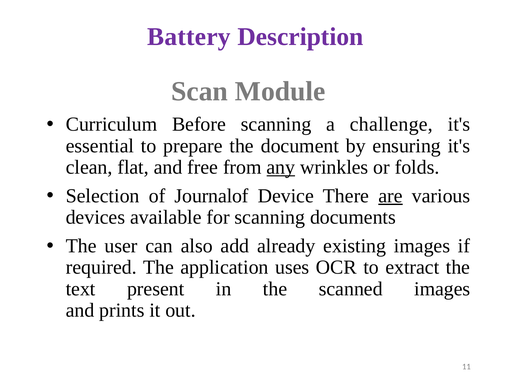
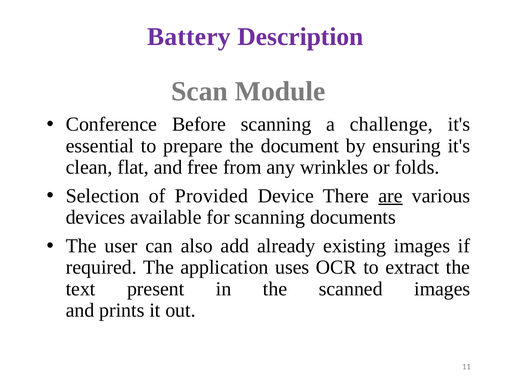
Curriculum: Curriculum -> Conference
any underline: present -> none
Journalof: Journalof -> Provided
